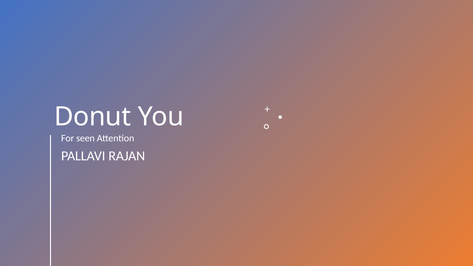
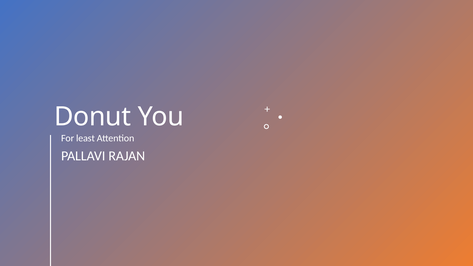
seen: seen -> least
